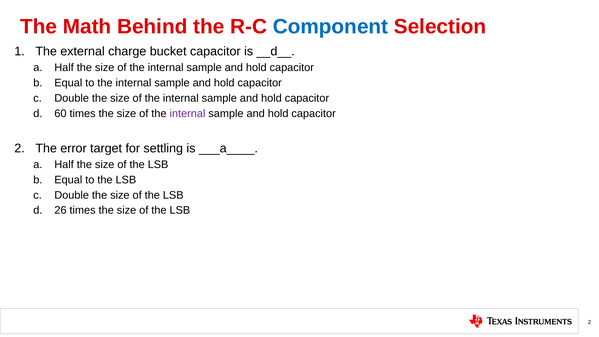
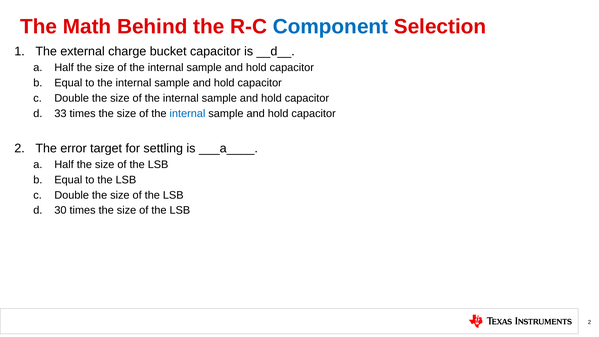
60: 60 -> 33
internal at (187, 113) colour: purple -> blue
26: 26 -> 30
